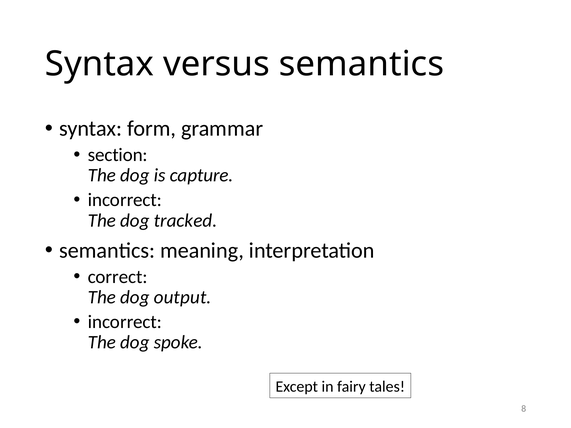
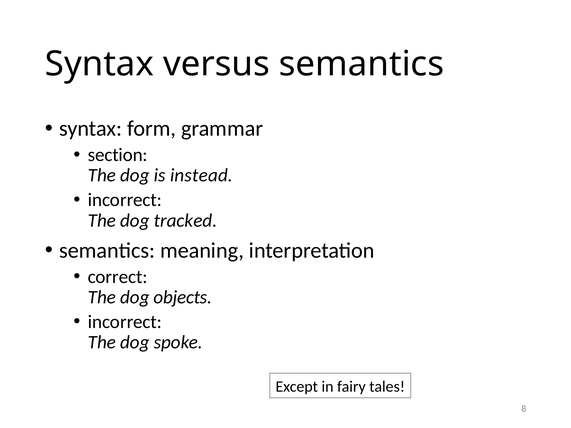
capture: capture -> instead
output: output -> objects
